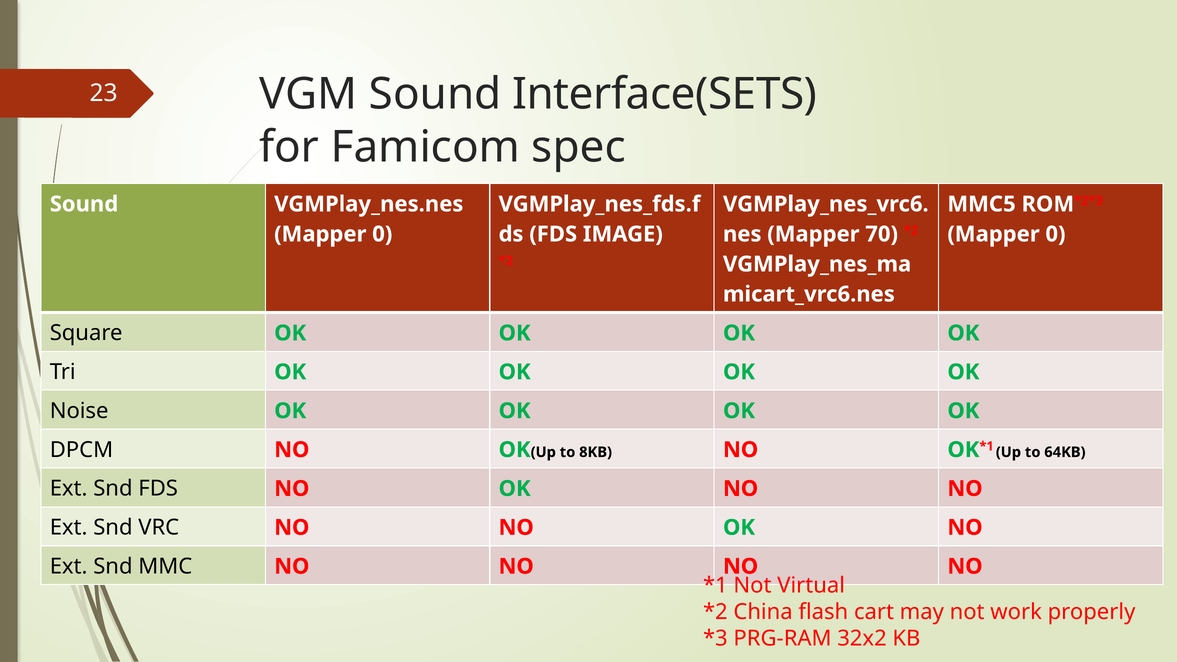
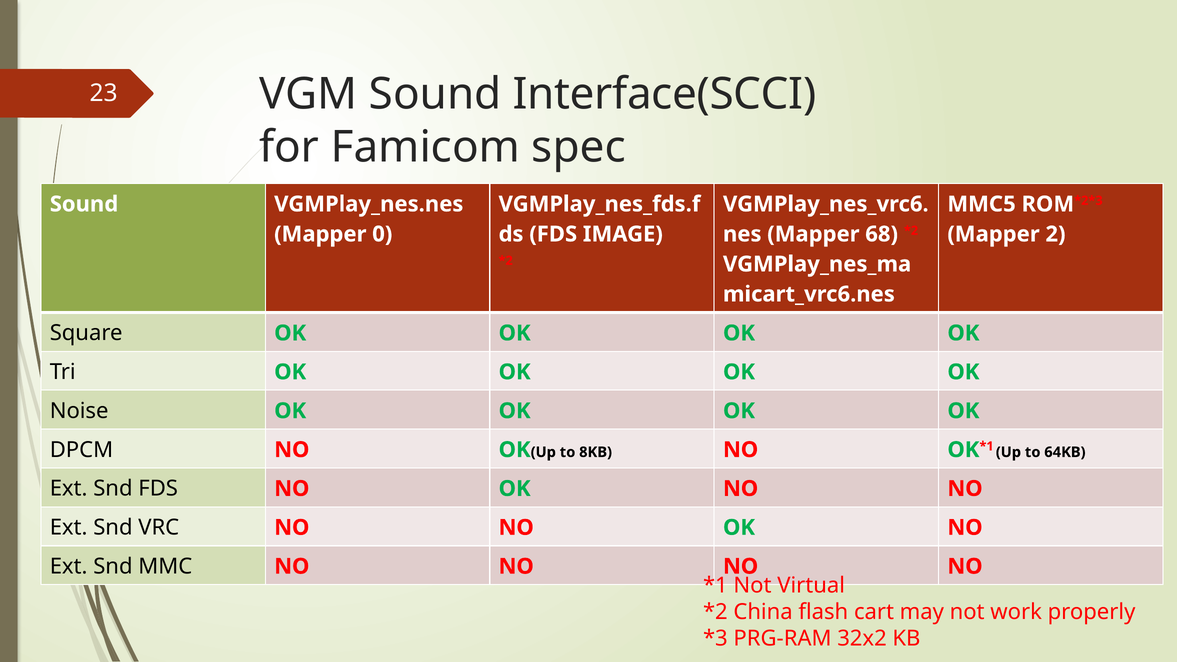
Interface(SETS: Interface(SETS -> Interface(SCCI
70: 70 -> 68
0 at (1055, 234): 0 -> 2
